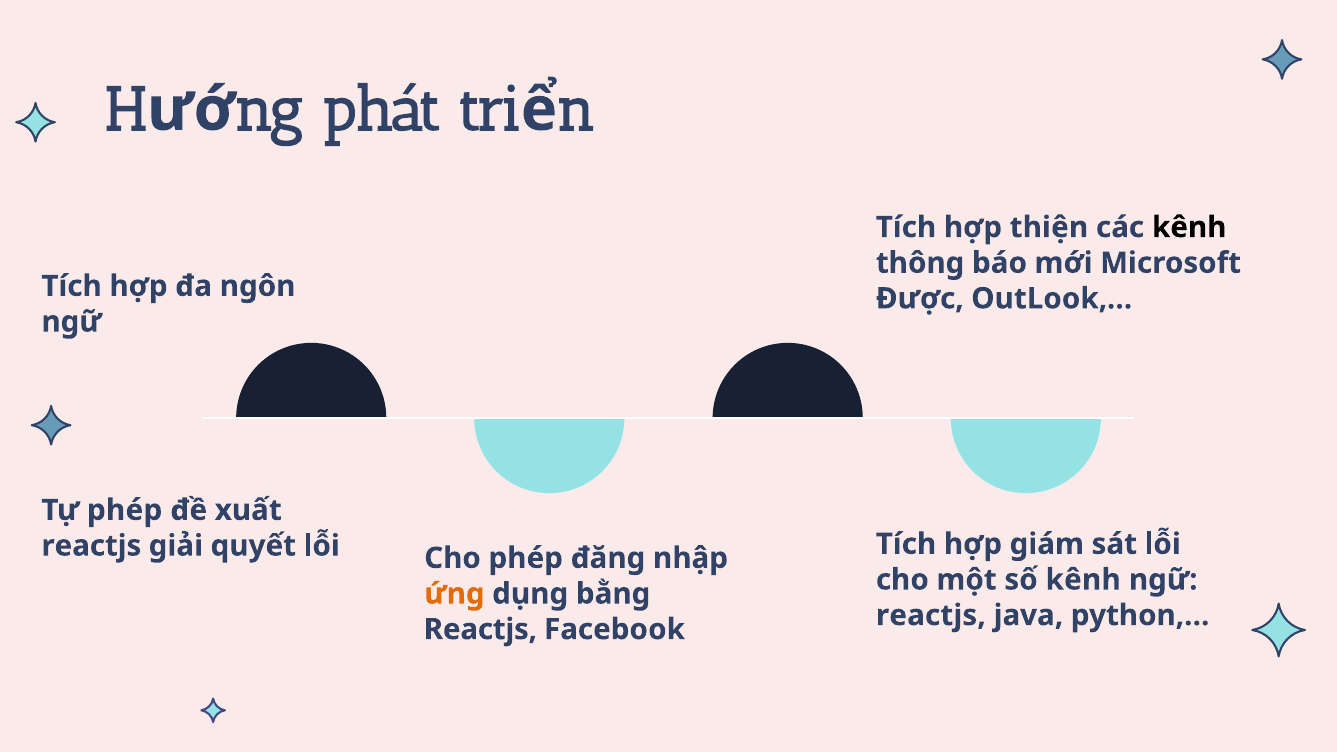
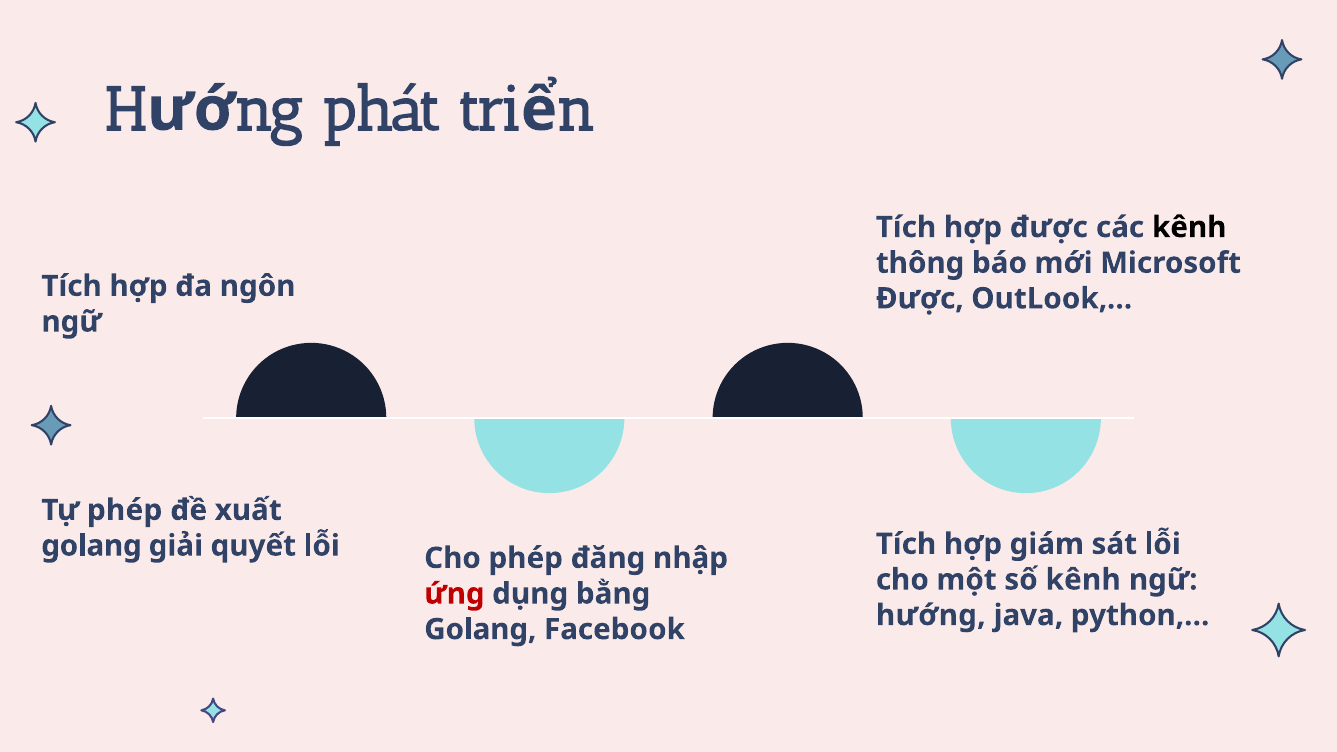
hợp thiện: thiện -> được
reactjs at (91, 546): reactjs -> golang
ứng colour: orange -> red
reactjs at (931, 615): reactjs -> hướng
Reactjs at (480, 629): Reactjs -> Golang
